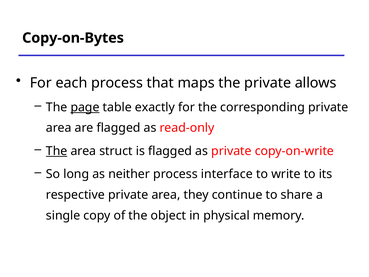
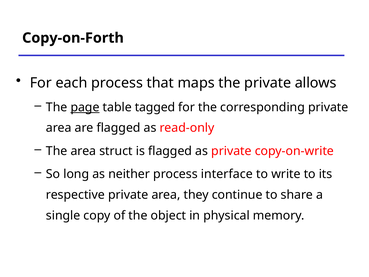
Copy-on-Bytes: Copy-on-Bytes -> Copy-on-Forth
exactly: exactly -> tagged
The at (57, 151) underline: present -> none
